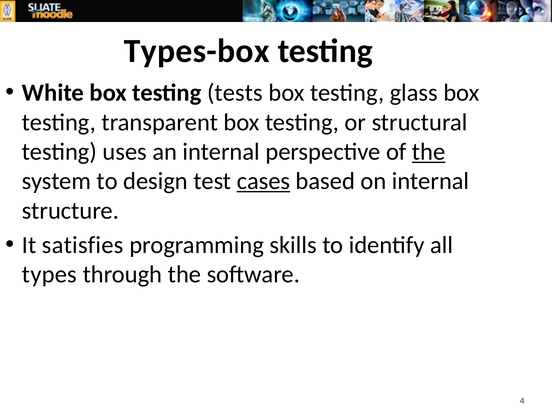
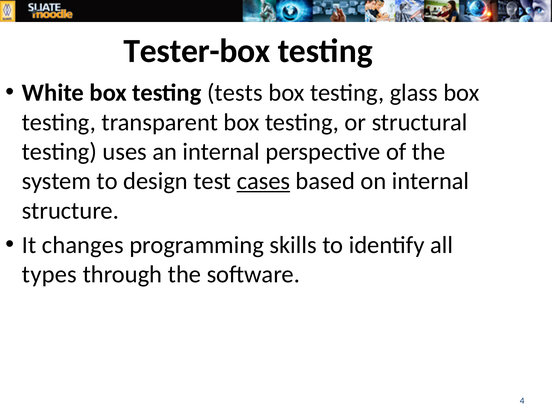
Types-box: Types-box -> Tester-box
the at (429, 152) underline: present -> none
satisfies: satisfies -> changes
